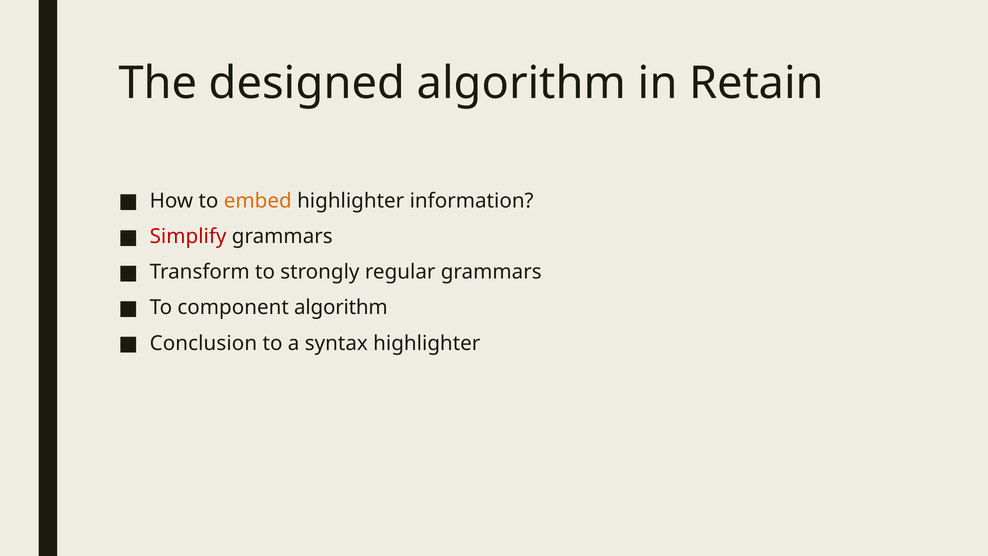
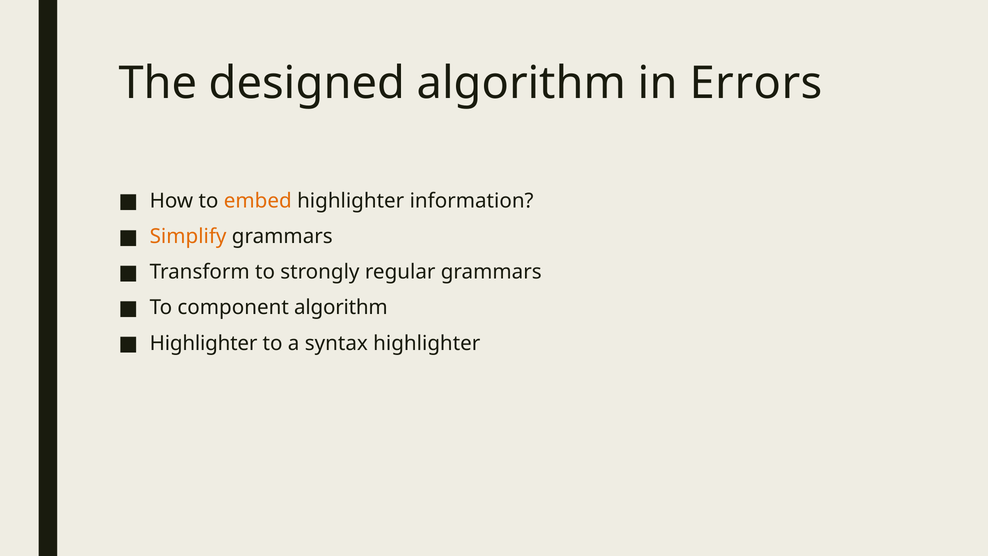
Retain: Retain -> Errors
Simplify colour: red -> orange
Conclusion at (203, 343): Conclusion -> Highlighter
